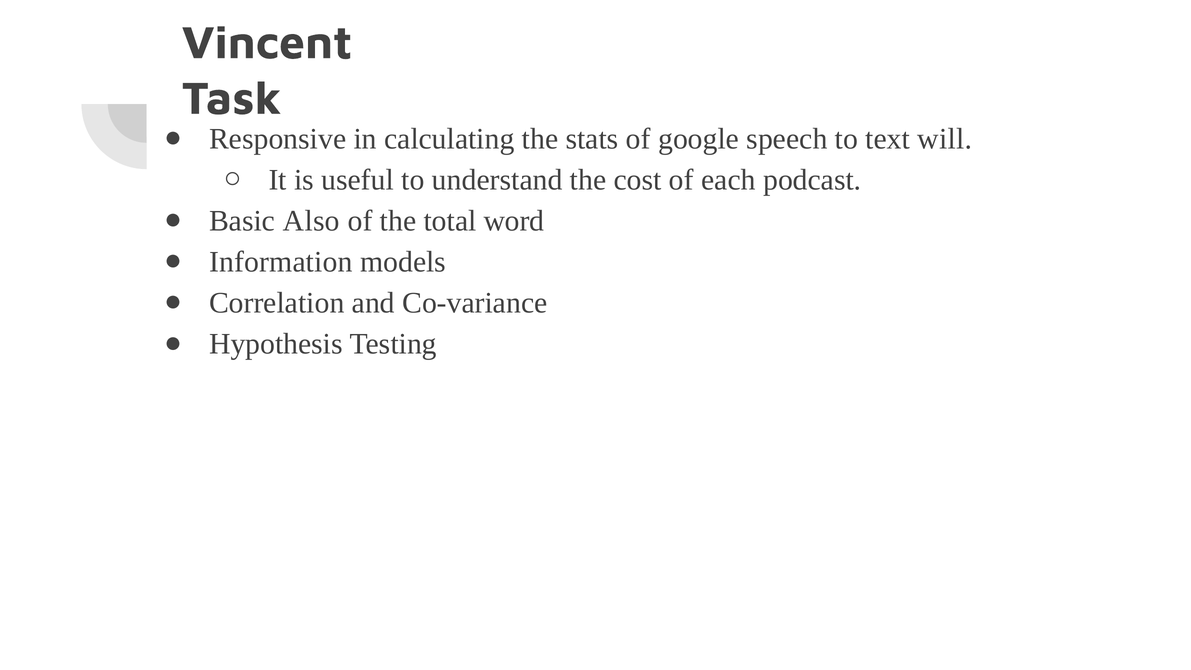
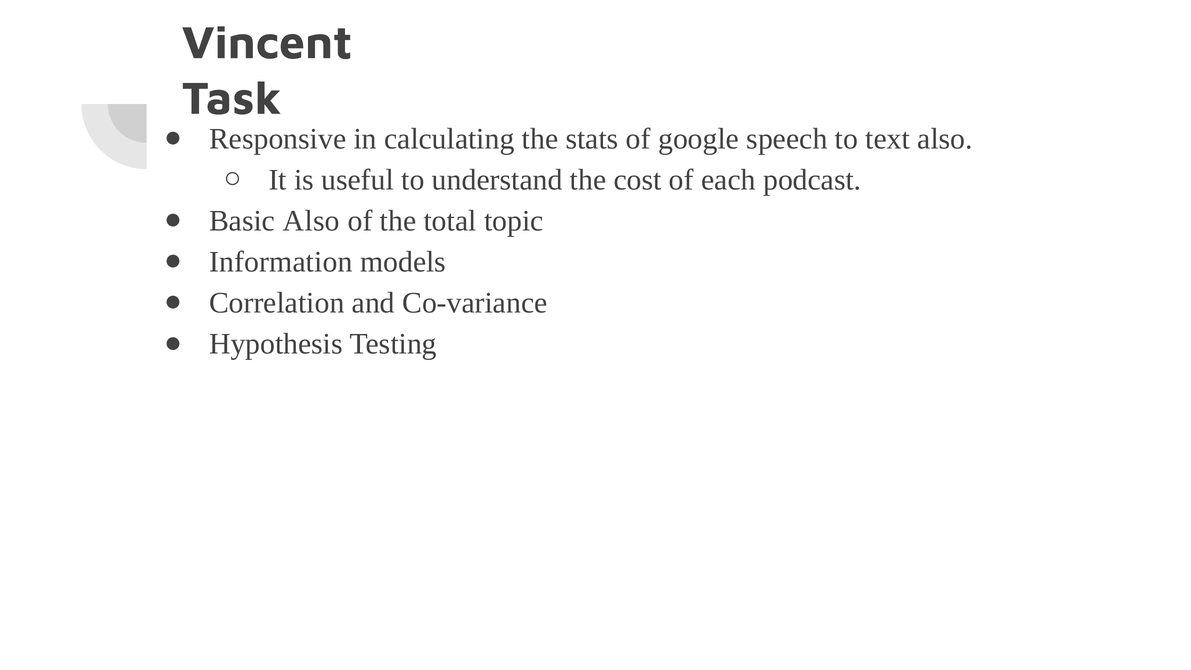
text will: will -> also
word: word -> topic
